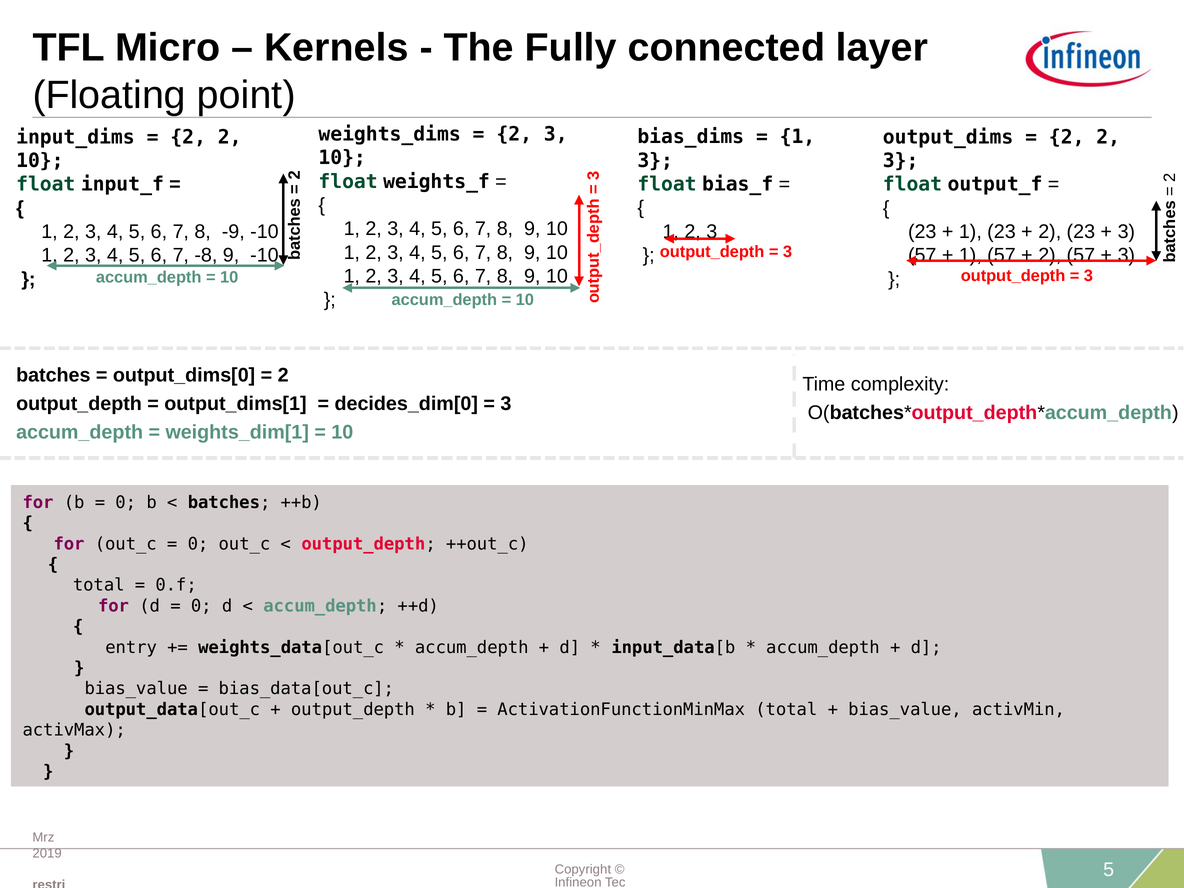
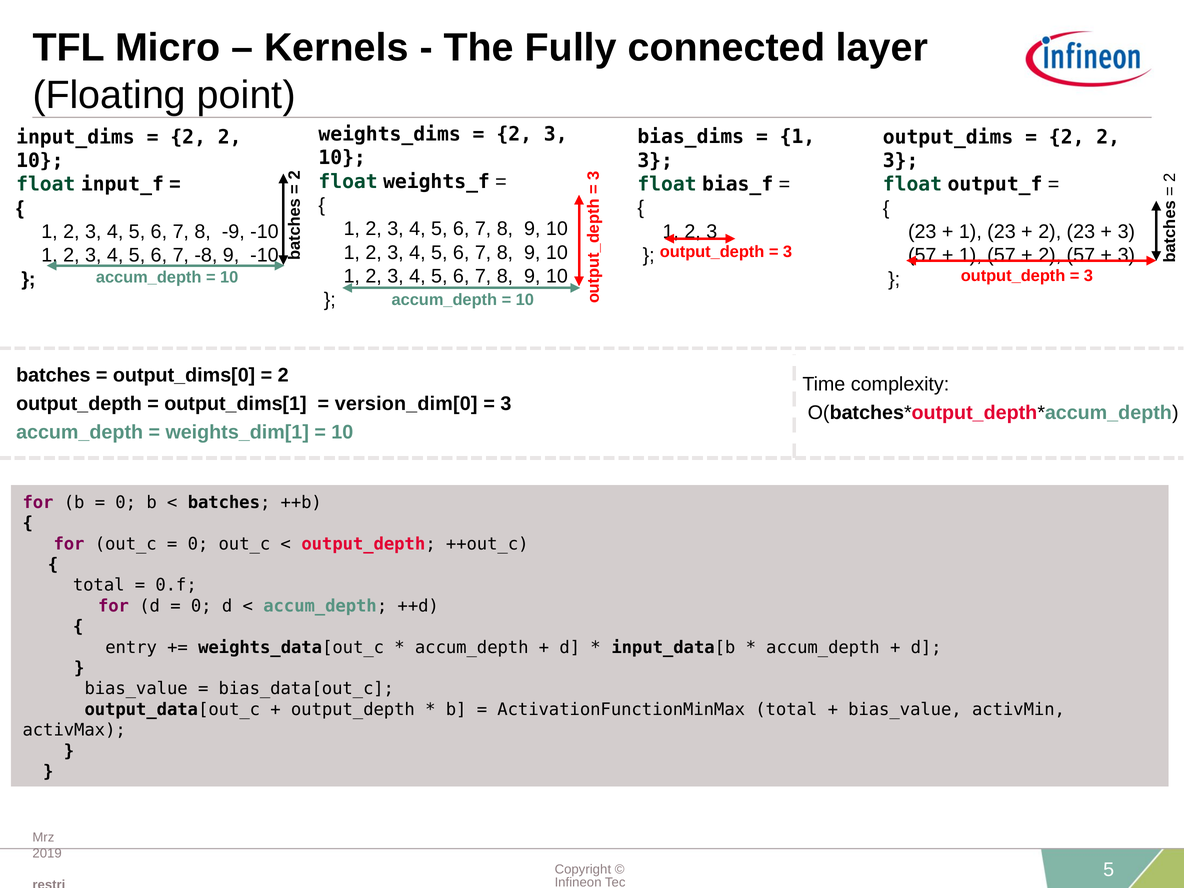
decides_dim[0: decides_dim[0 -> version_dim[0
